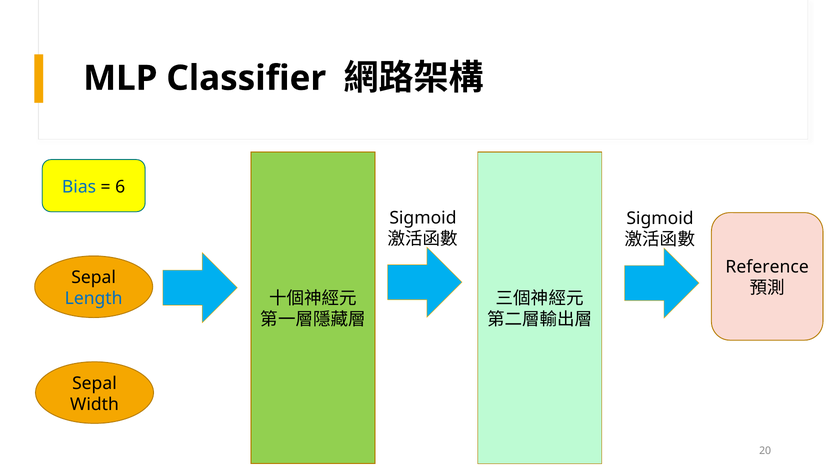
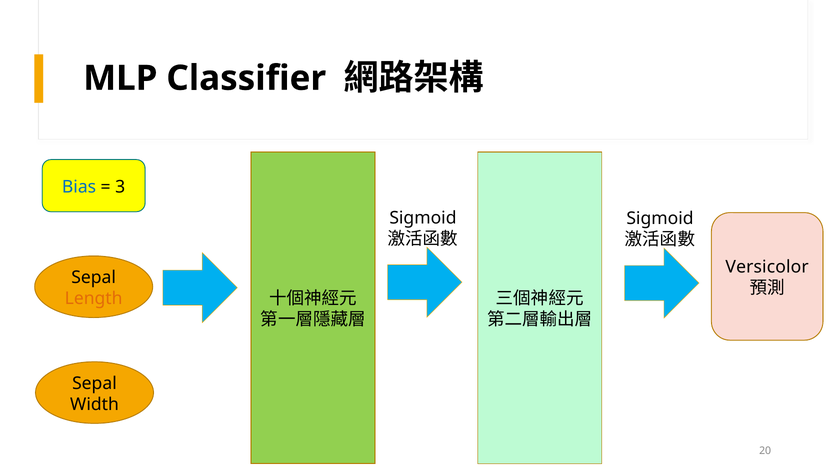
6: 6 -> 3
Reference: Reference -> Versicolor
Length colour: blue -> orange
